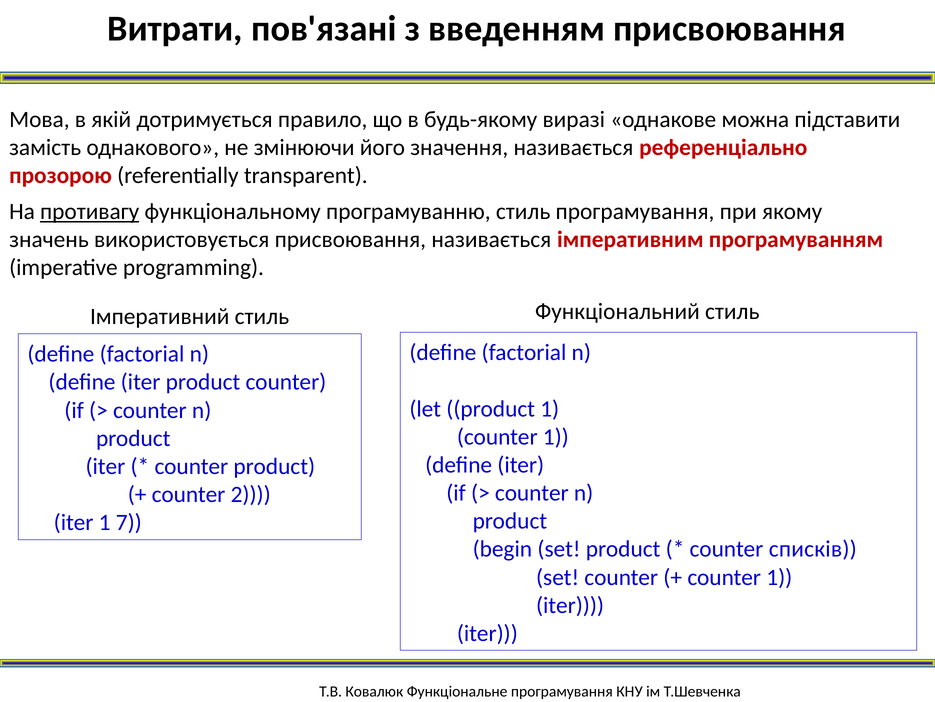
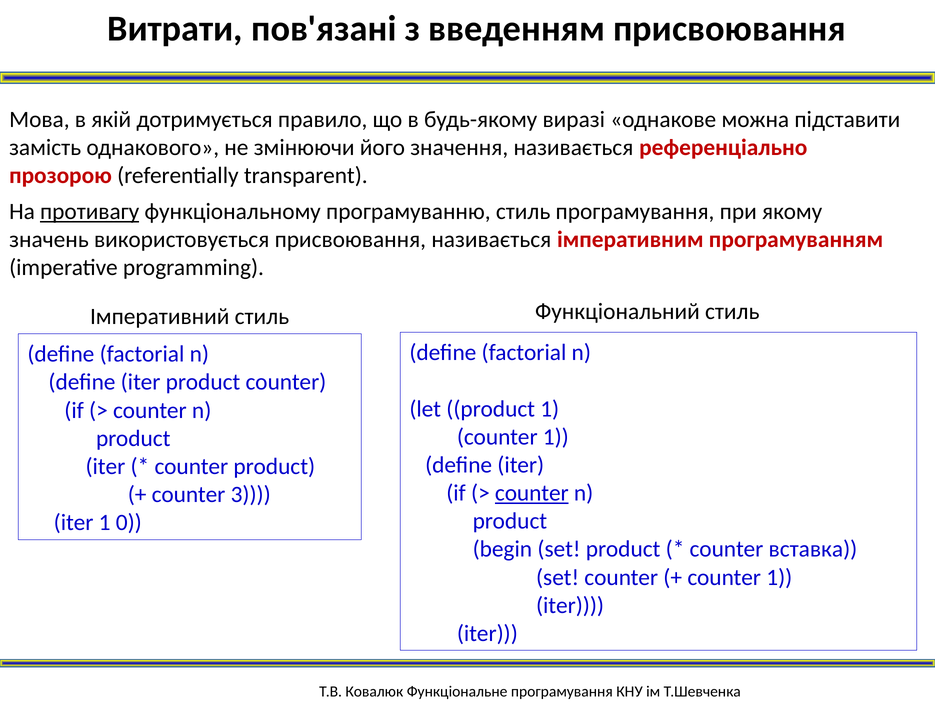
counter at (532, 493) underline: none -> present
2: 2 -> 3
7: 7 -> 0
списків: списків -> вставка
